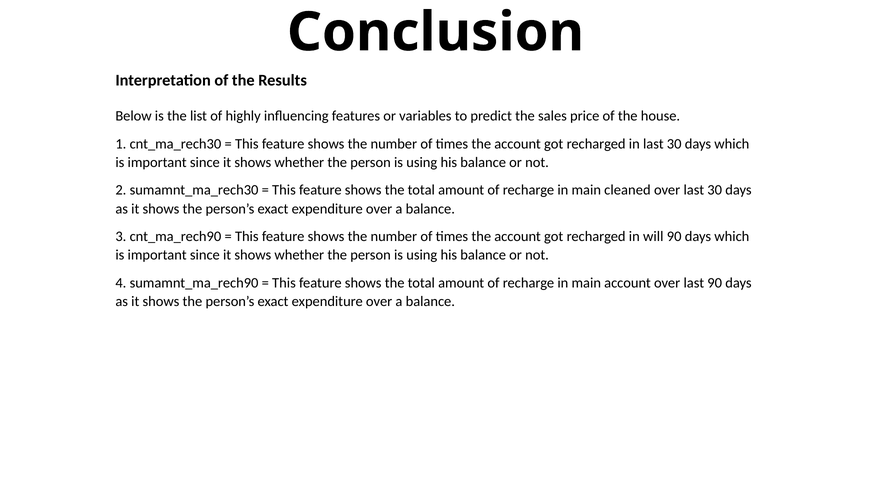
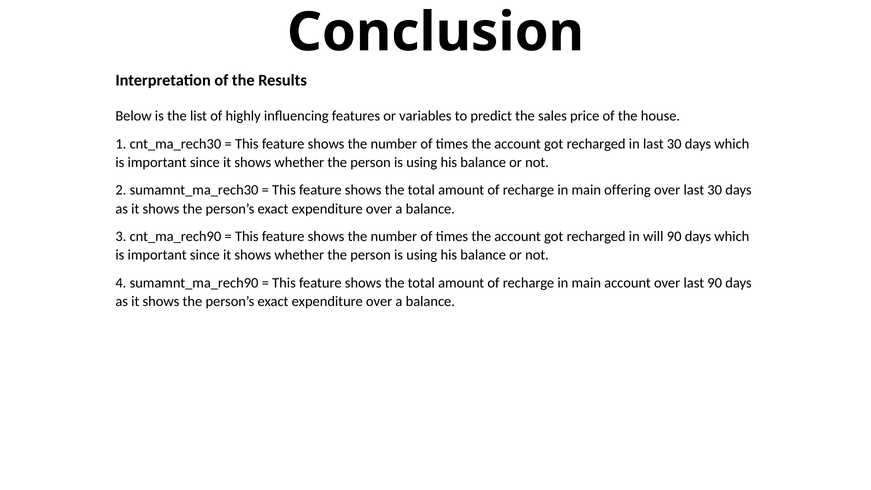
cleaned: cleaned -> offering
